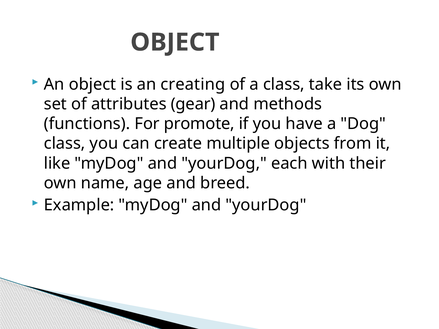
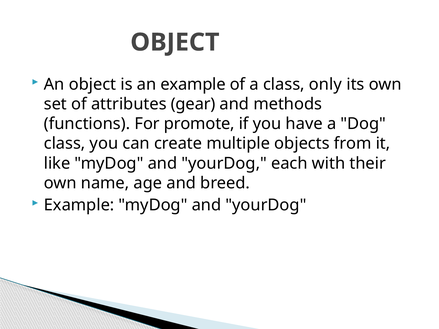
an creating: creating -> example
take: take -> only
